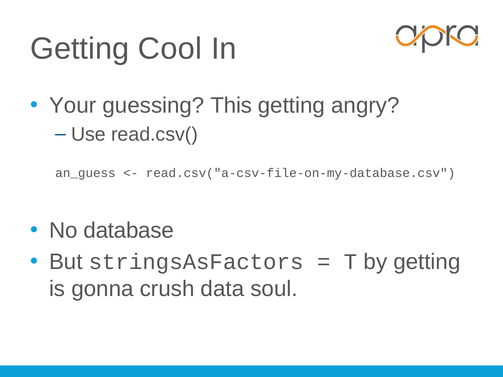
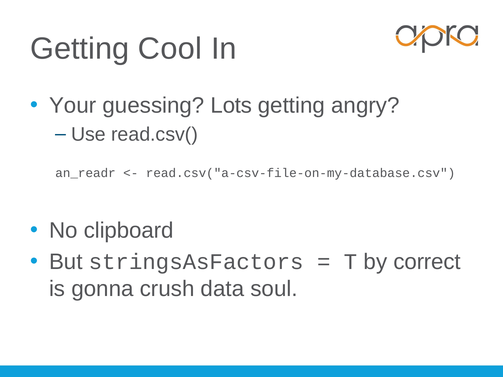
This: This -> Lots
an_guess: an_guess -> an_readr
database: database -> clipboard
by getting: getting -> correct
